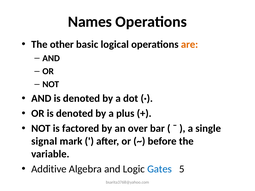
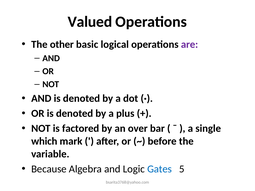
Names: Names -> Valued
are colour: orange -> purple
signal: signal -> which
Additive: Additive -> Because
